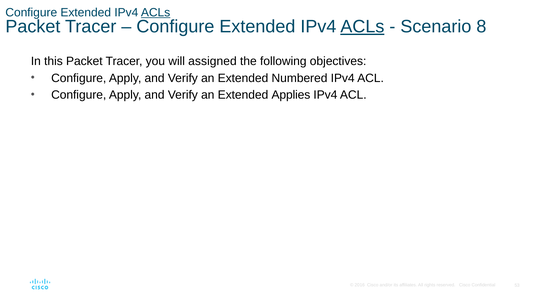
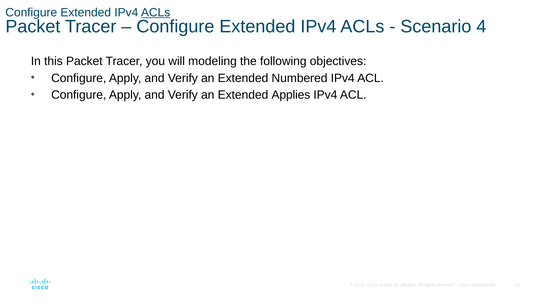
ACLs at (362, 27) underline: present -> none
8: 8 -> 4
assigned: assigned -> modeling
